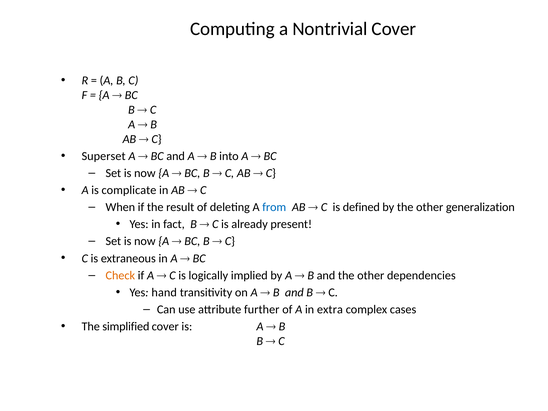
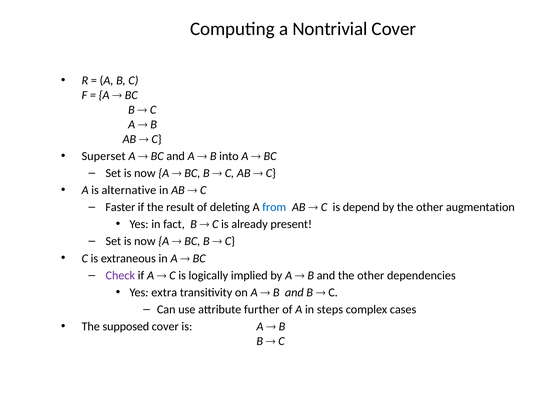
complicate: complicate -> alternative
When: When -> Faster
defined: defined -> depend
generalization: generalization -> augmentation
Check colour: orange -> purple
hand: hand -> extra
extra: extra -> steps
simplified: simplified -> supposed
